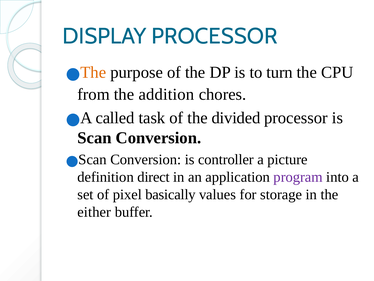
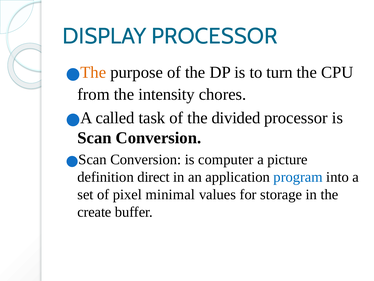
addition: addition -> intensity
controller: controller -> computer
program colour: purple -> blue
basically: basically -> minimal
either: either -> create
